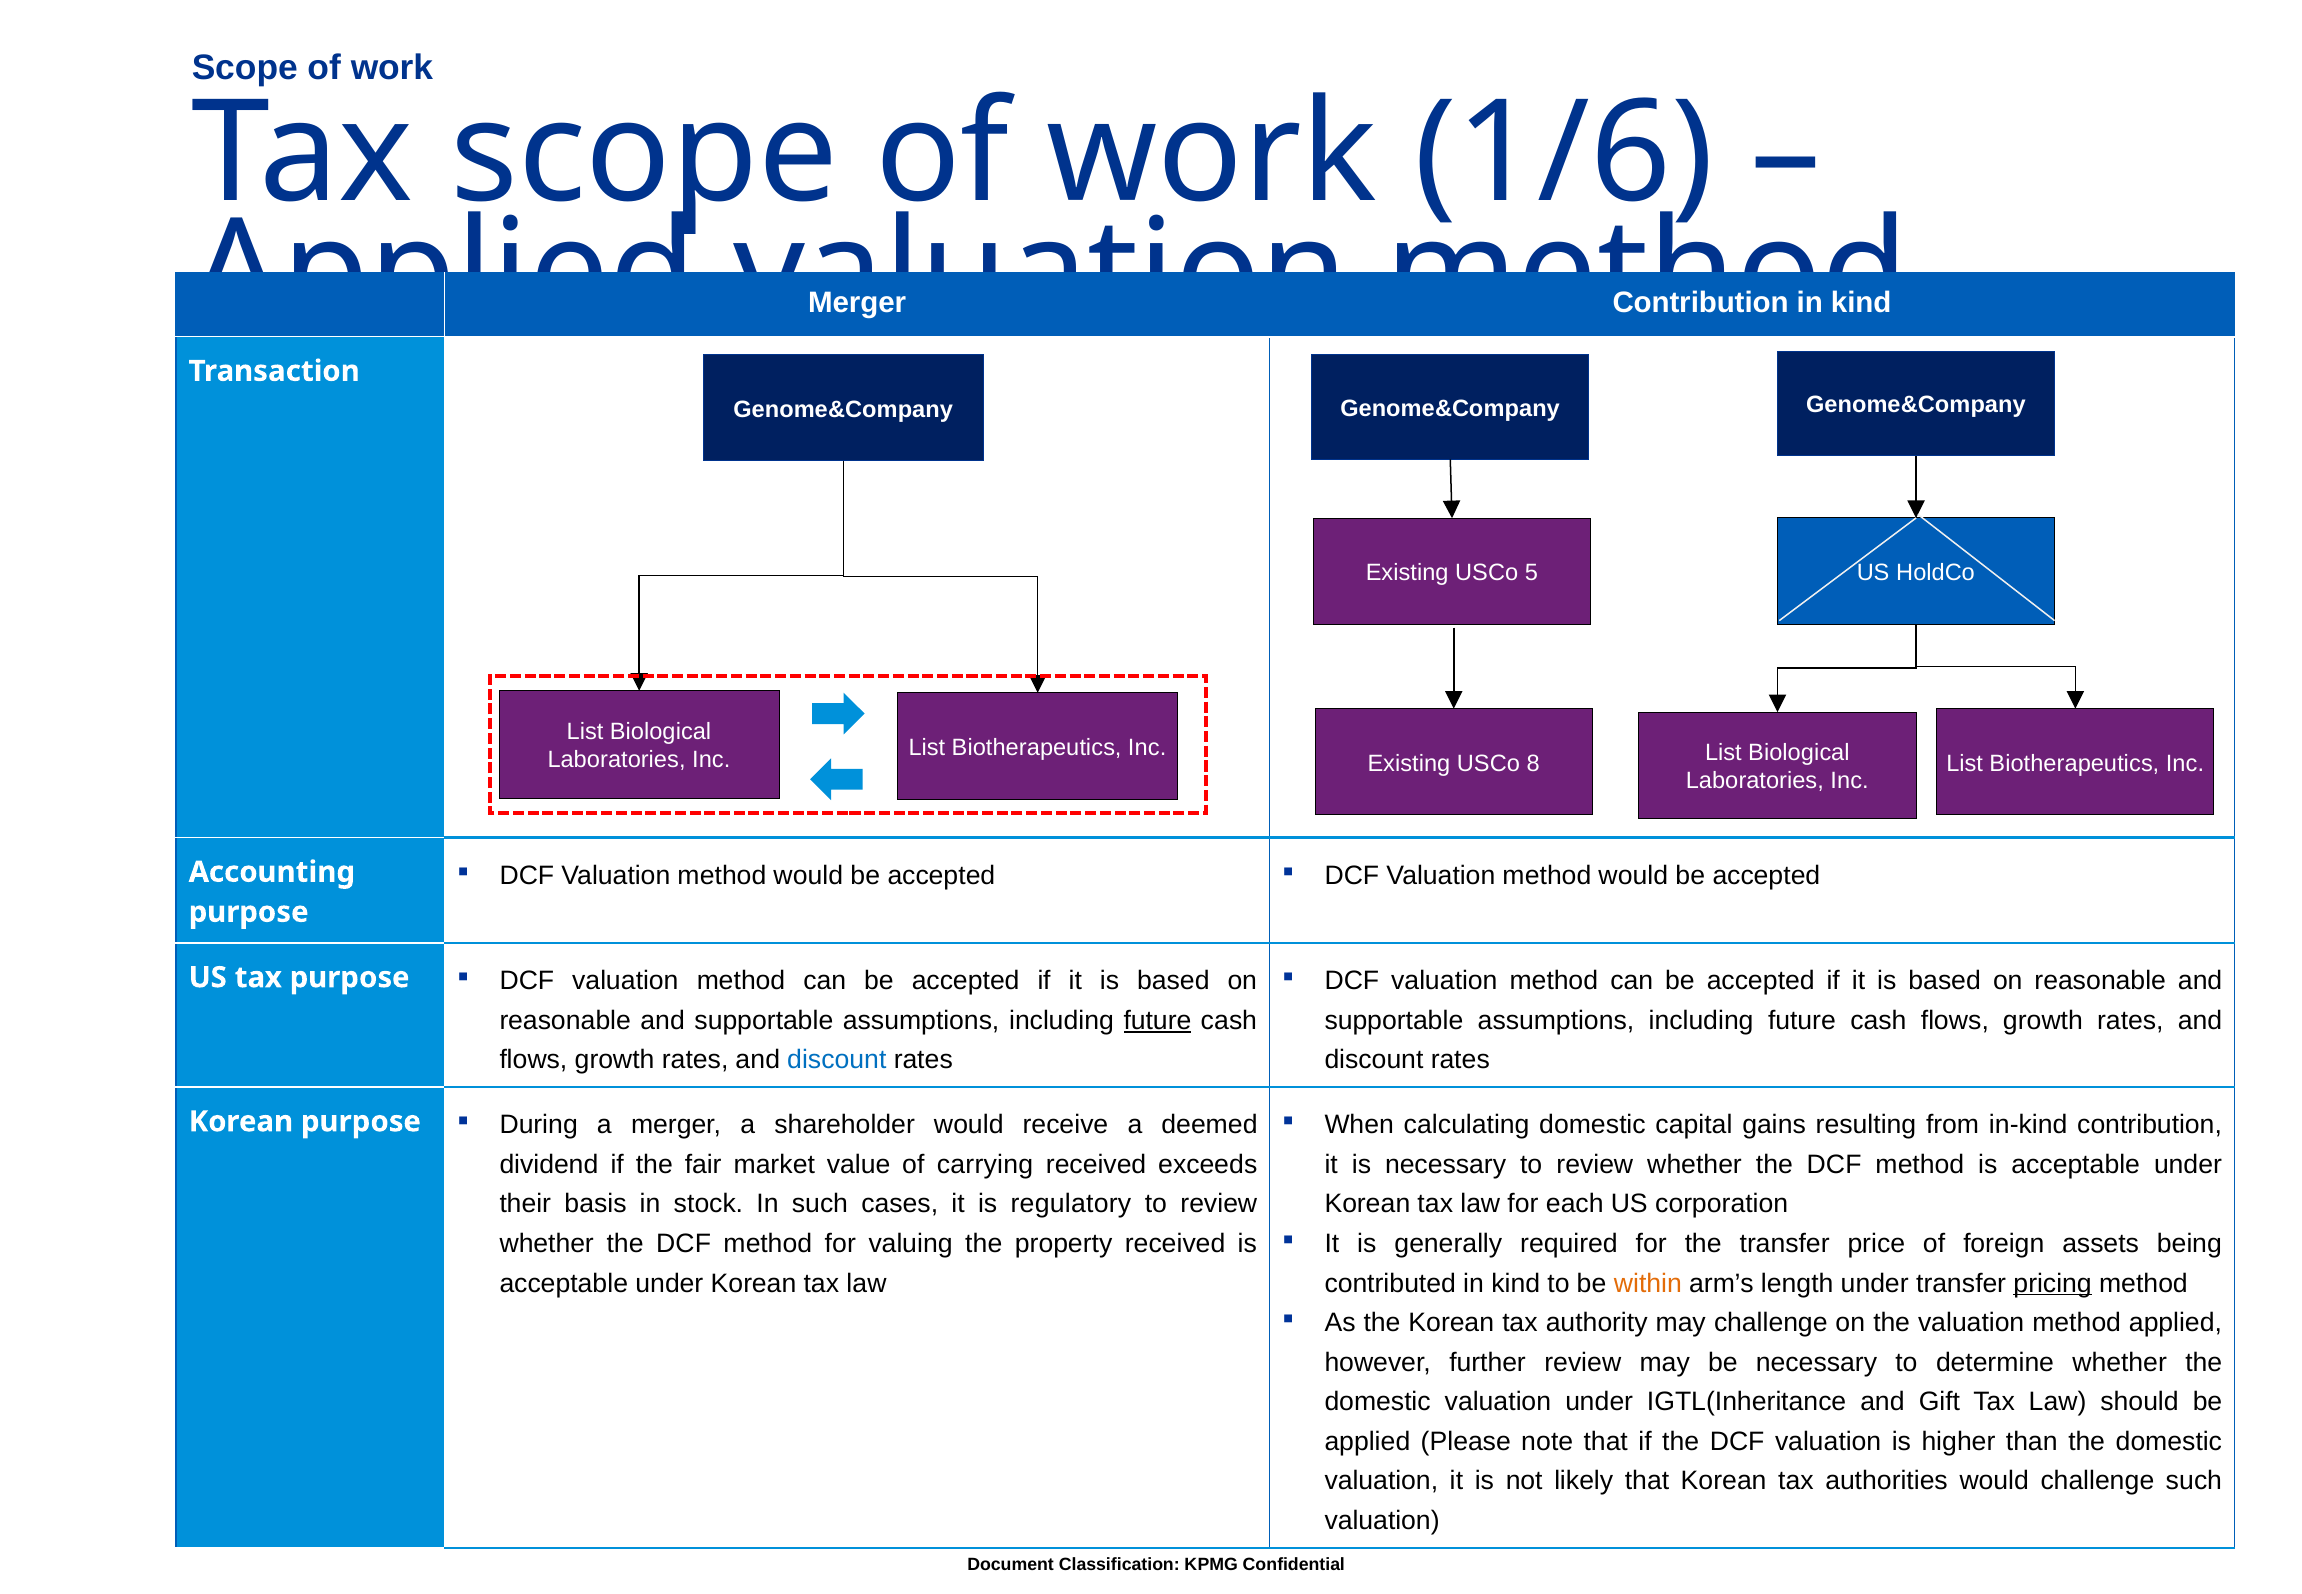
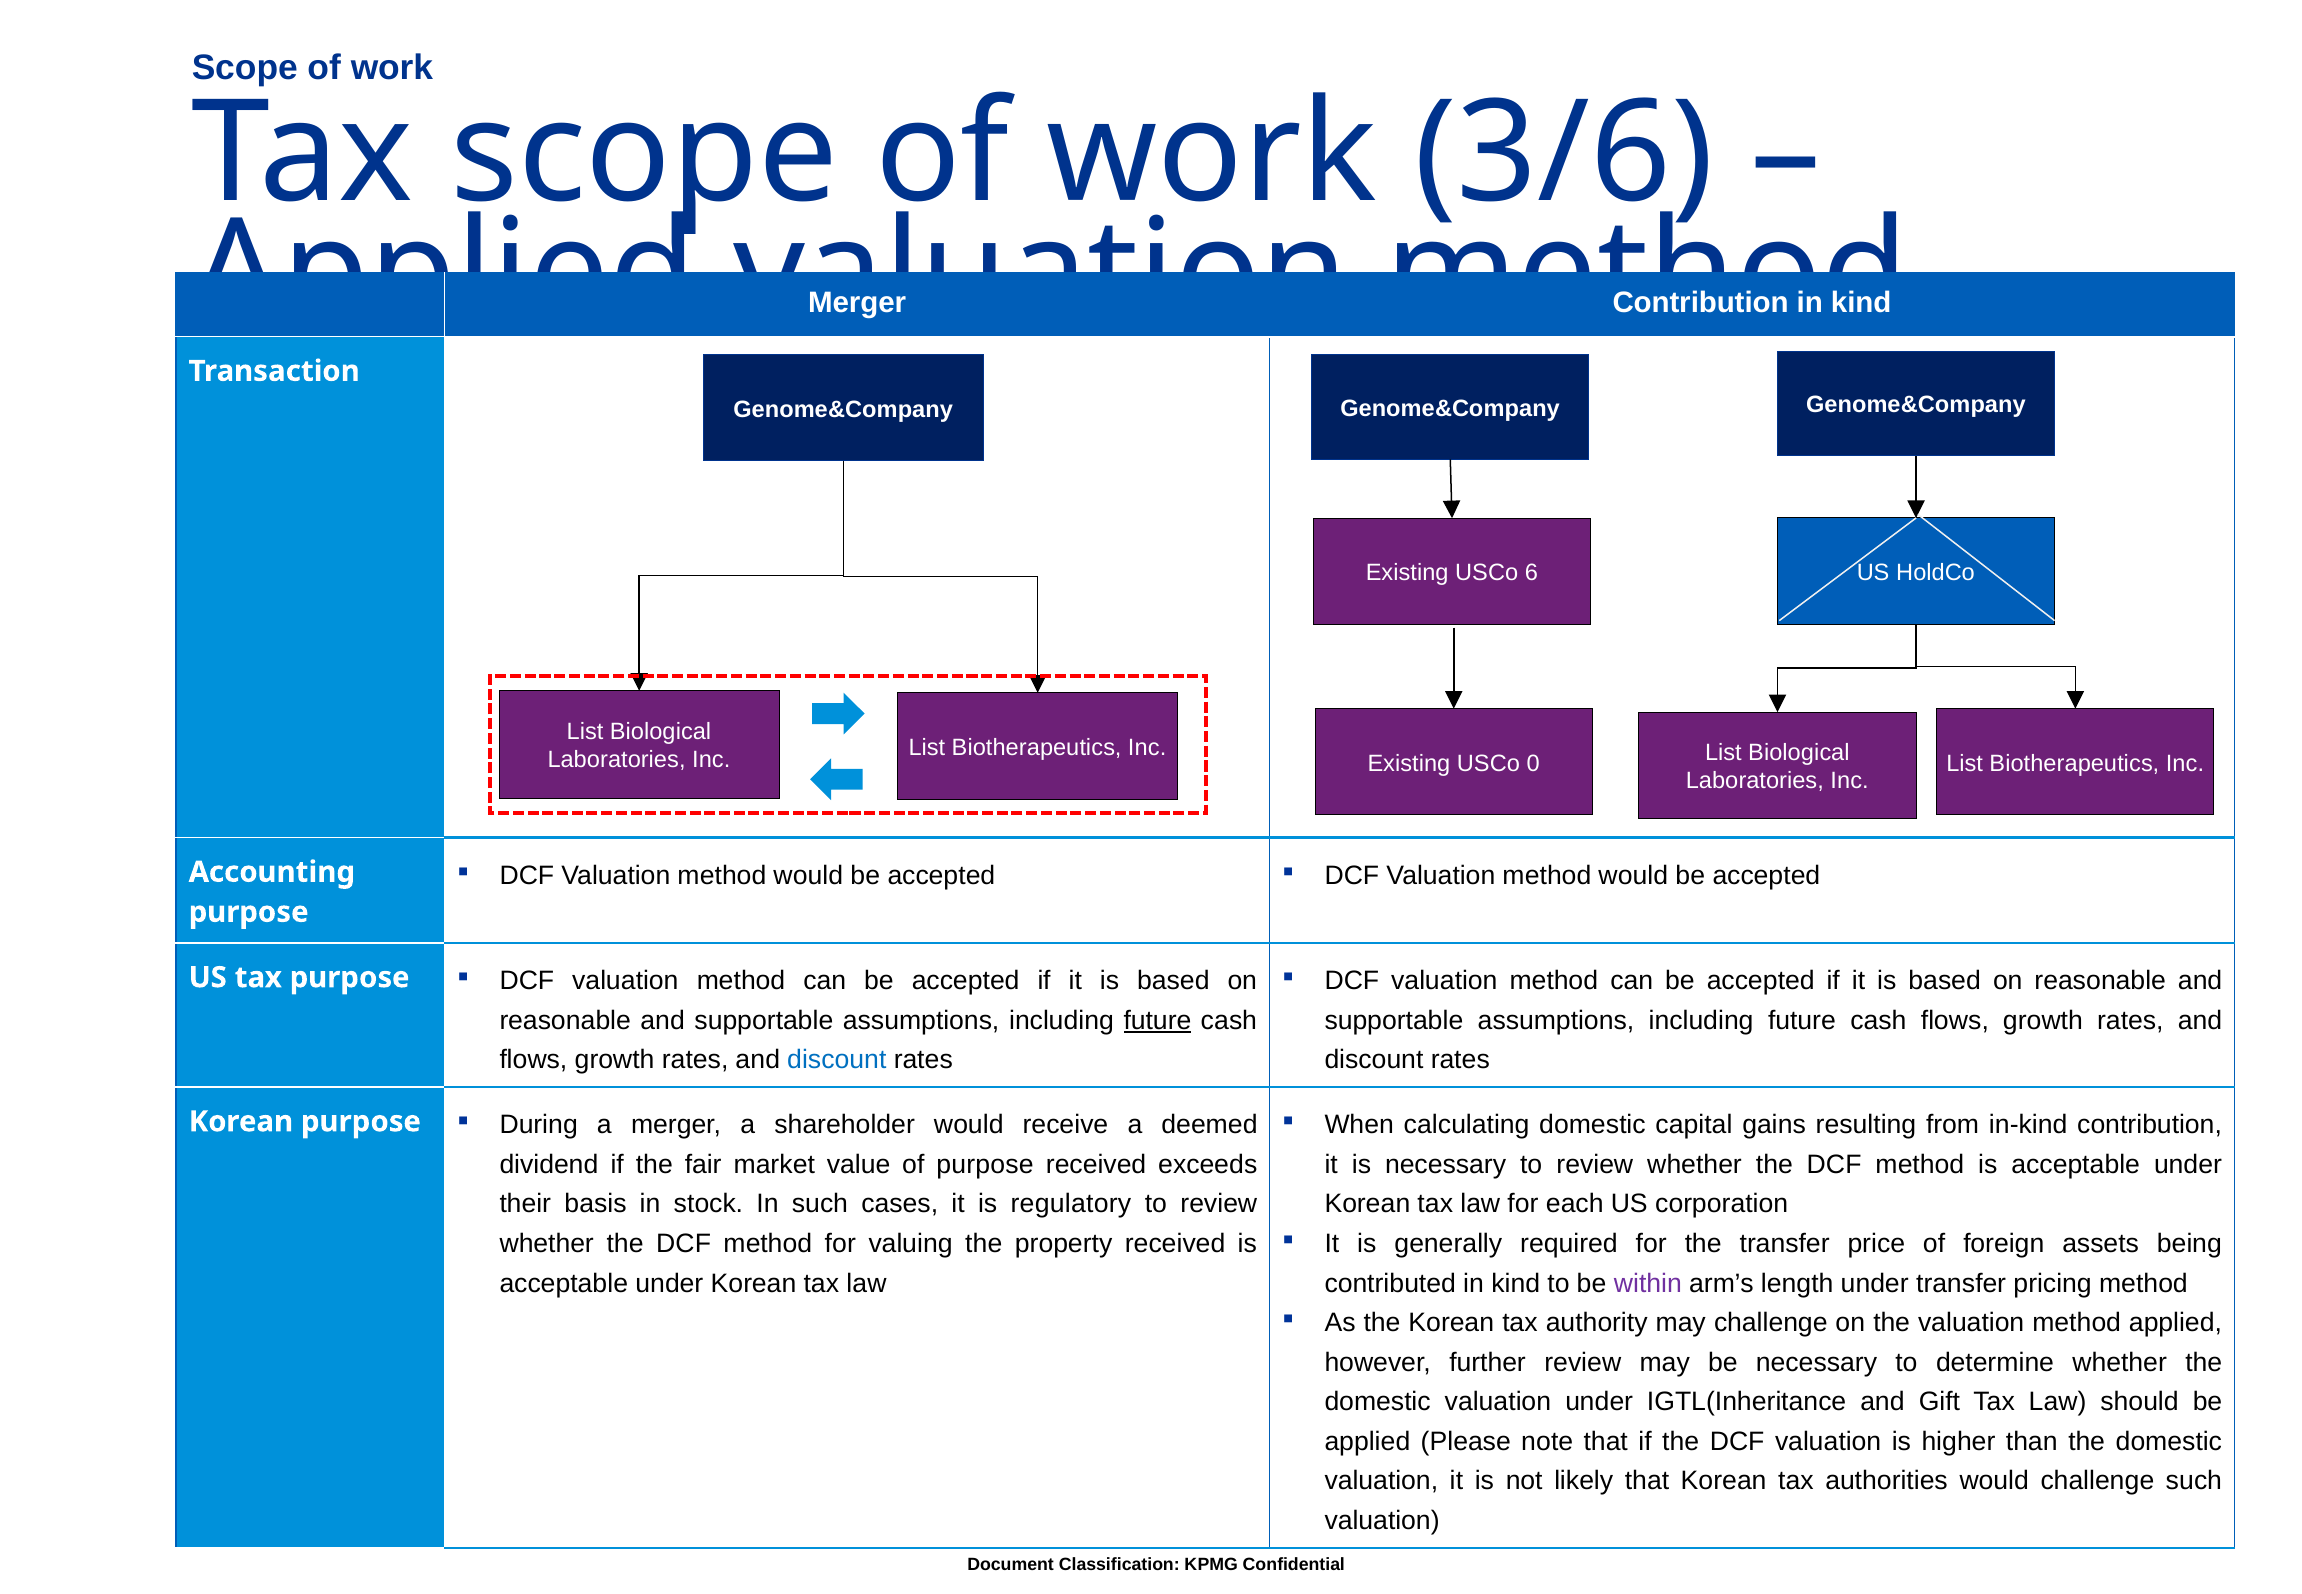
1/6: 1/6 -> 3/6
5: 5 -> 6
8: 8 -> 0
of carrying: carrying -> purpose
within colour: orange -> purple
pricing underline: present -> none
